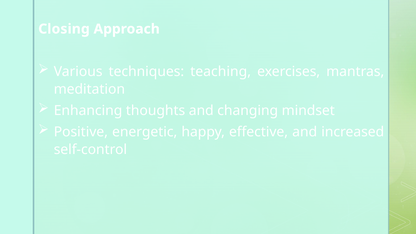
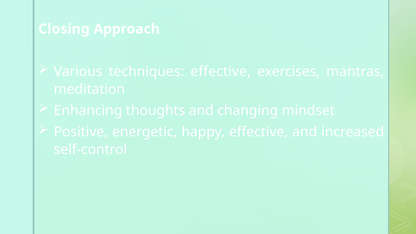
techniques teaching: teaching -> effective
